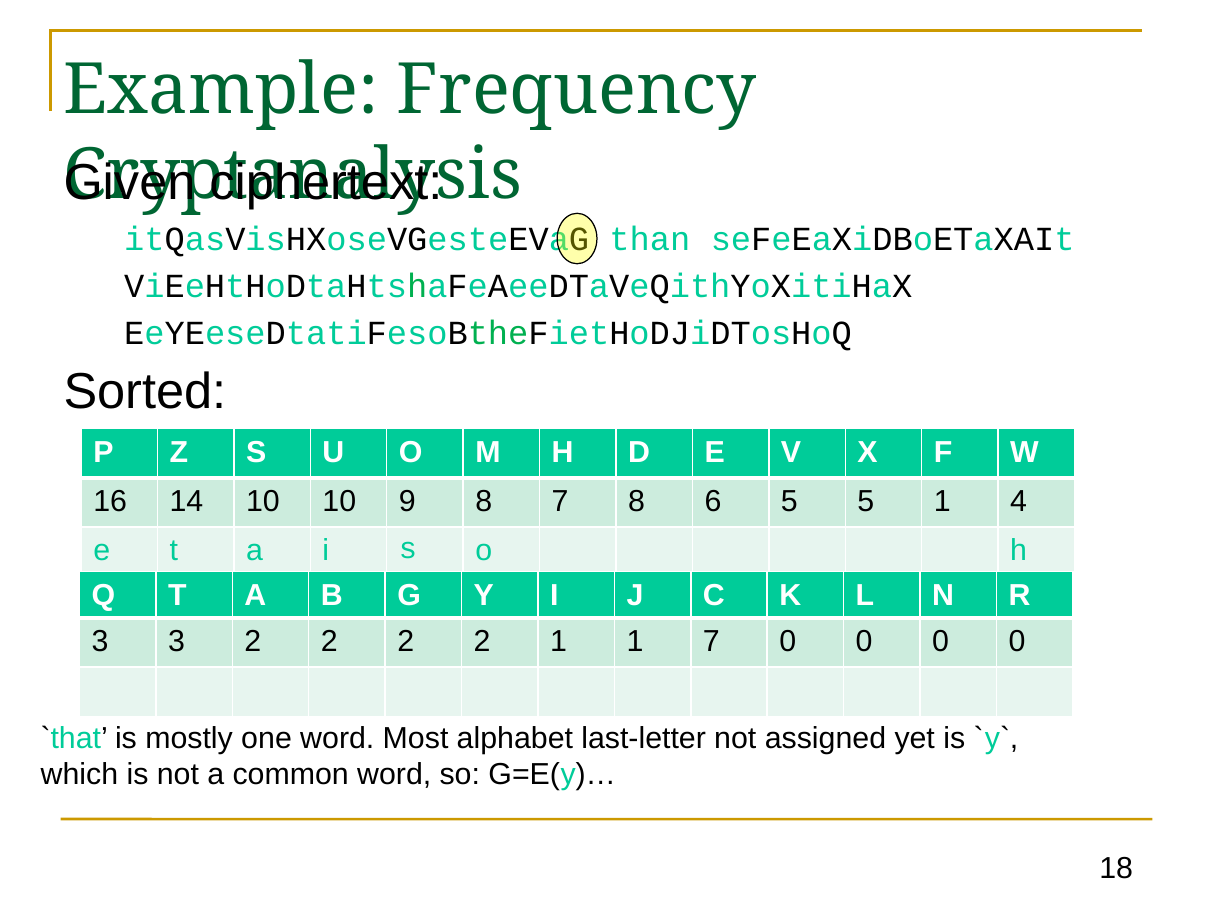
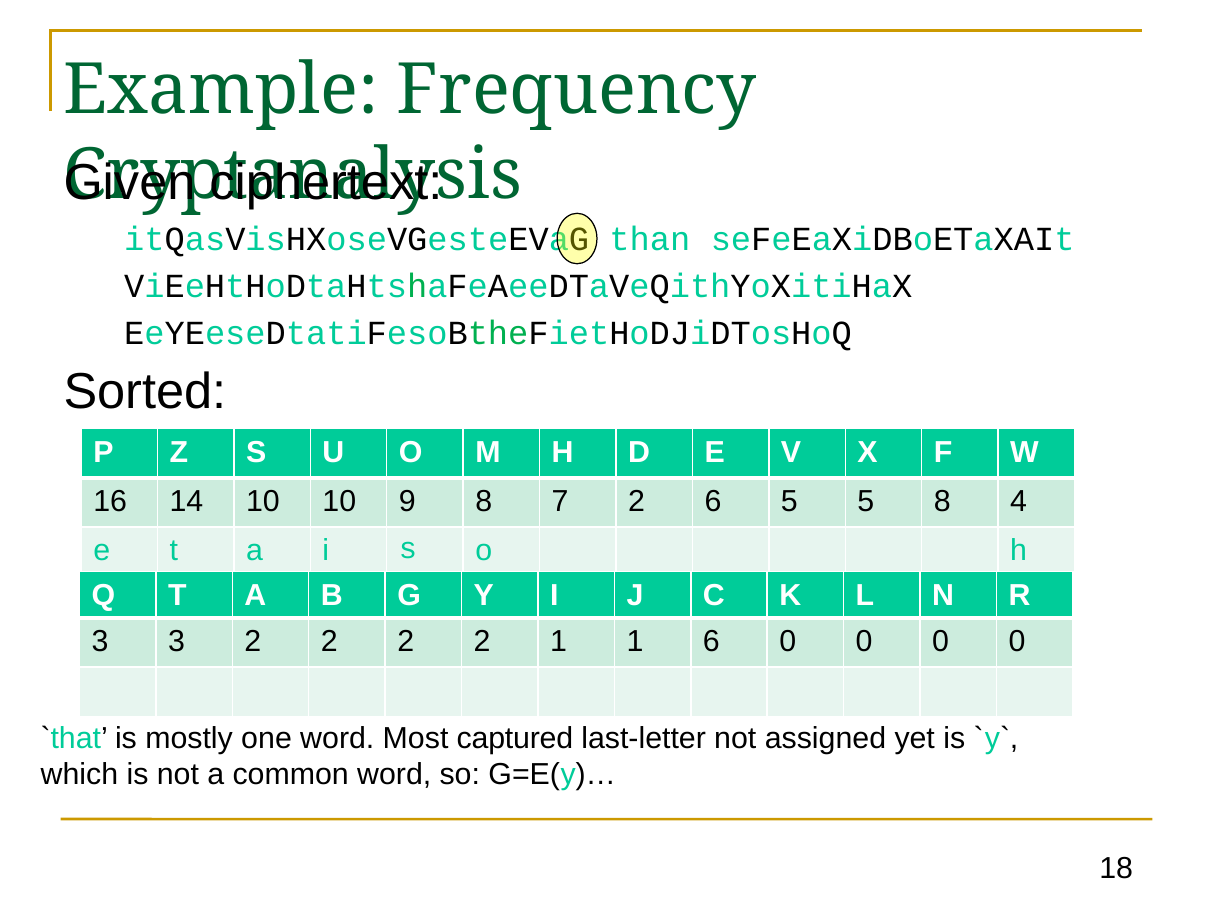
7 8: 8 -> 2
5 1: 1 -> 8
1 7: 7 -> 6
alphabet: alphabet -> captured
